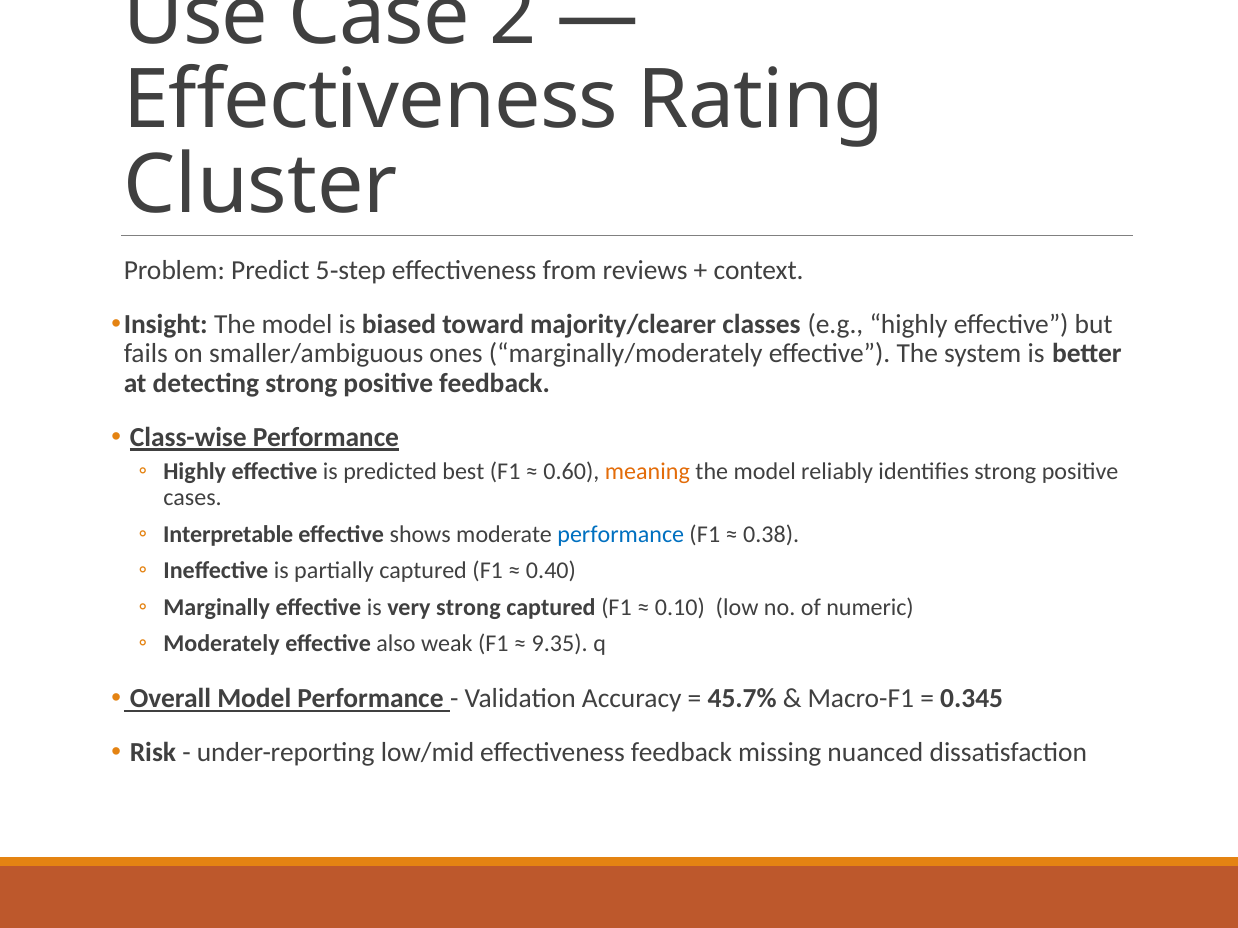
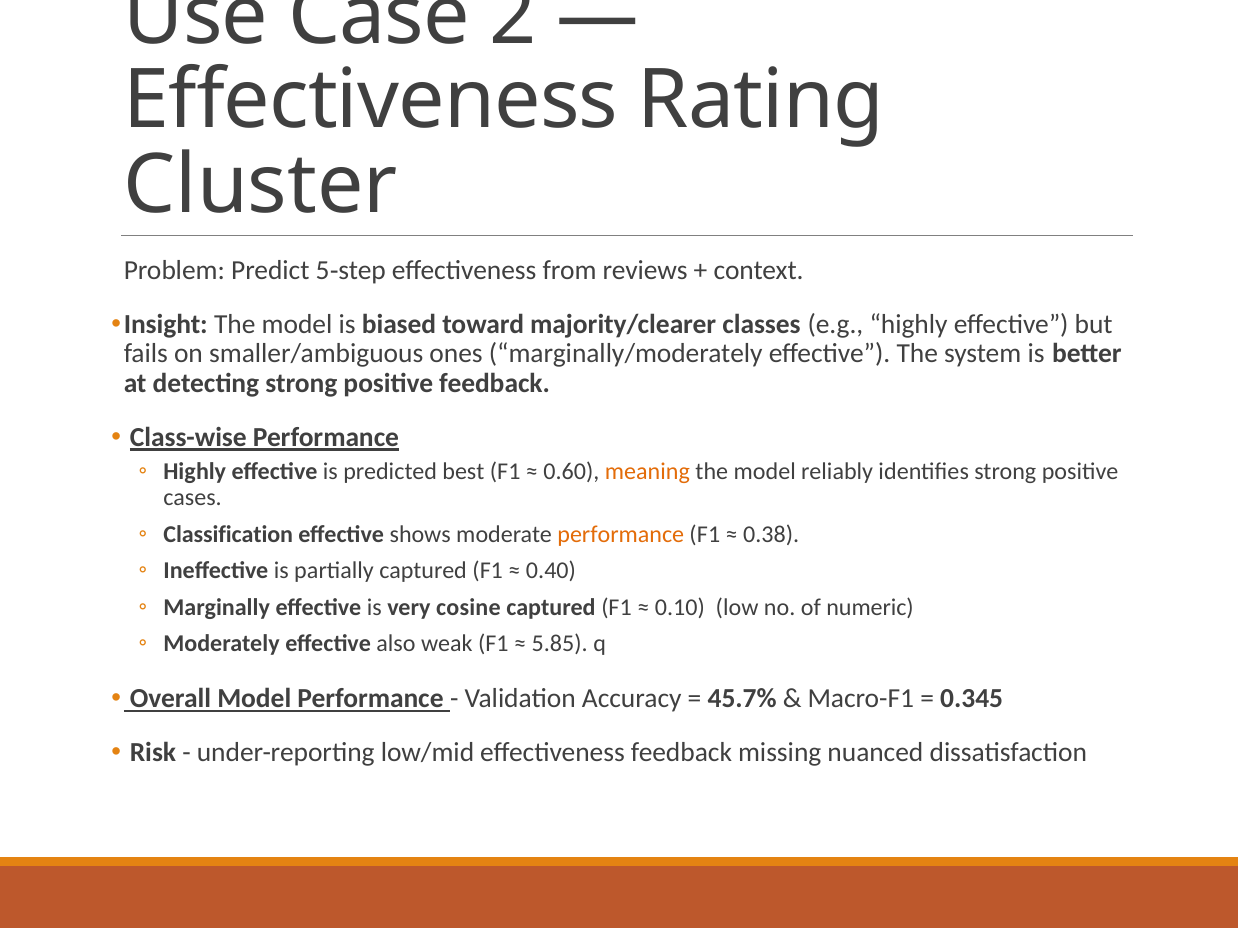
Interpretable: Interpretable -> Classification
performance at (621, 535) colour: blue -> orange
very strong: strong -> cosine
9.35: 9.35 -> 5.85
